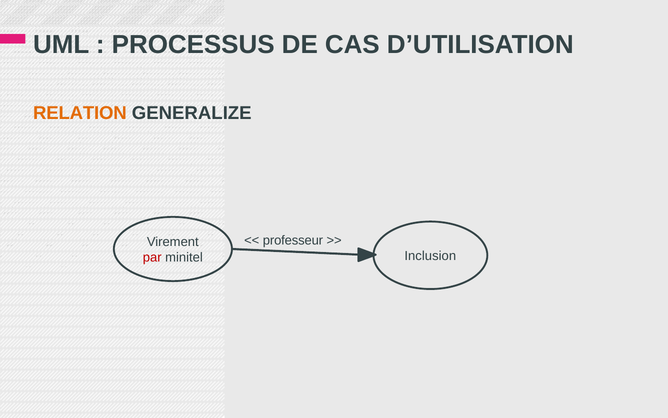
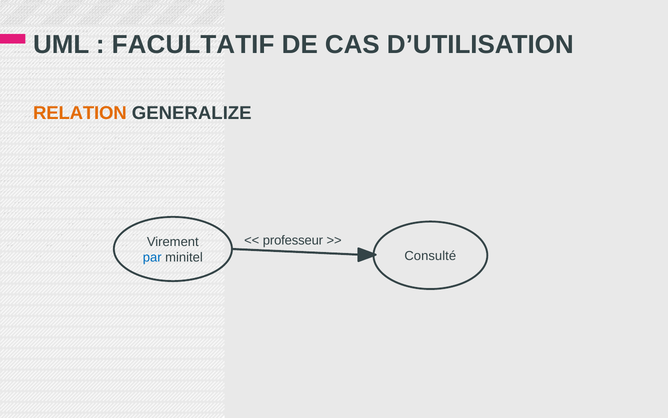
PROCESSUS: PROCESSUS -> FACULTATIF
par colour: red -> blue
Inclusion: Inclusion -> Consulté
